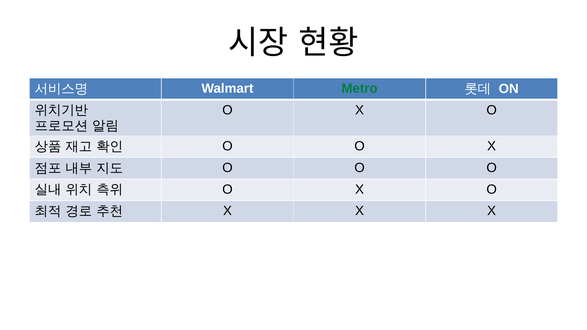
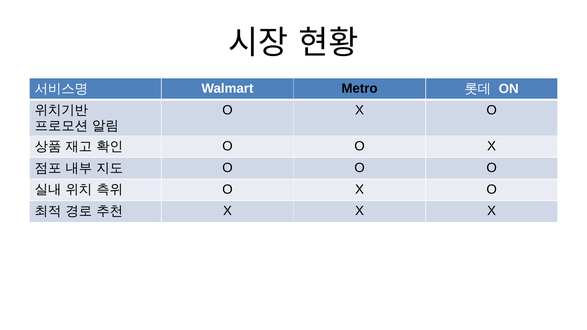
Metro colour: green -> black
